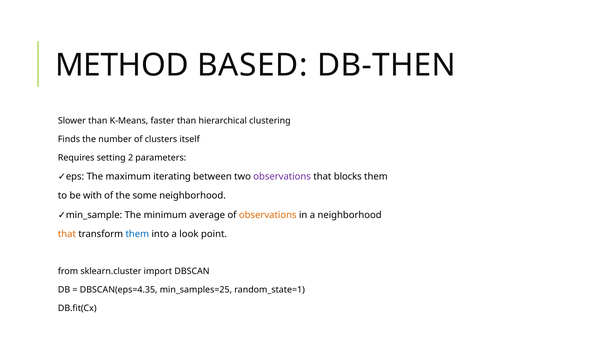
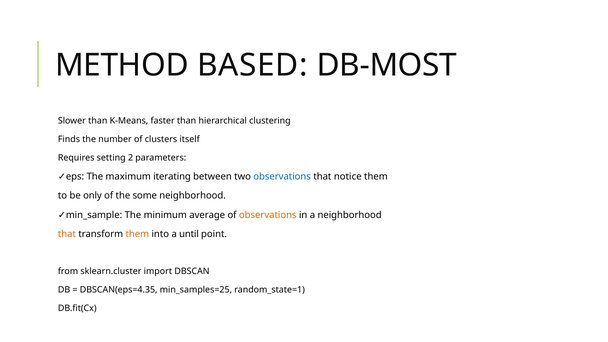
DB-THEN: DB-THEN -> DB-MOST
observations at (282, 177) colour: purple -> blue
blocks: blocks -> notice
with: with -> only
them at (137, 234) colour: blue -> orange
look: look -> until
